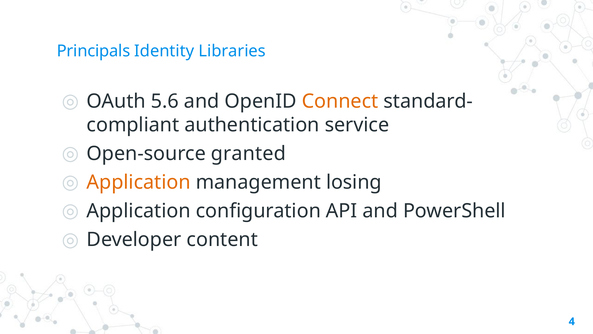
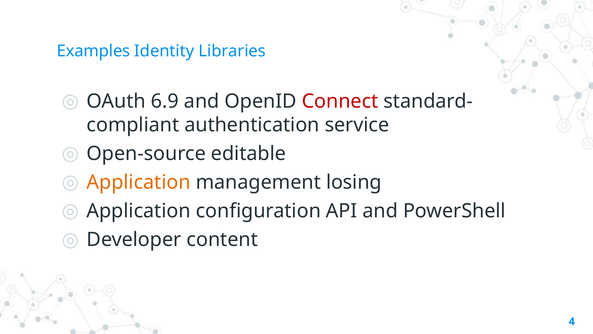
Principals: Principals -> Examples
5.6: 5.6 -> 6.9
Connect colour: orange -> red
granted: granted -> editable
